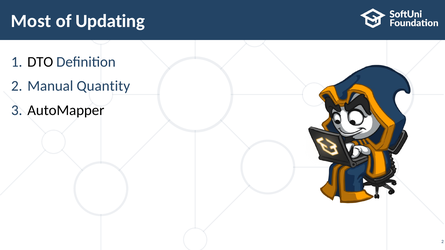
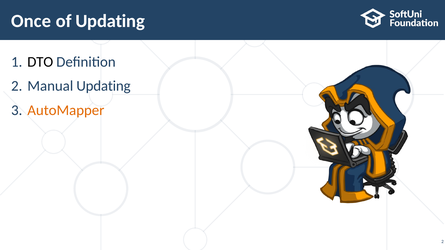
Most: Most -> Once
Manual Quantity: Quantity -> Updating
AutoMapper colour: black -> orange
